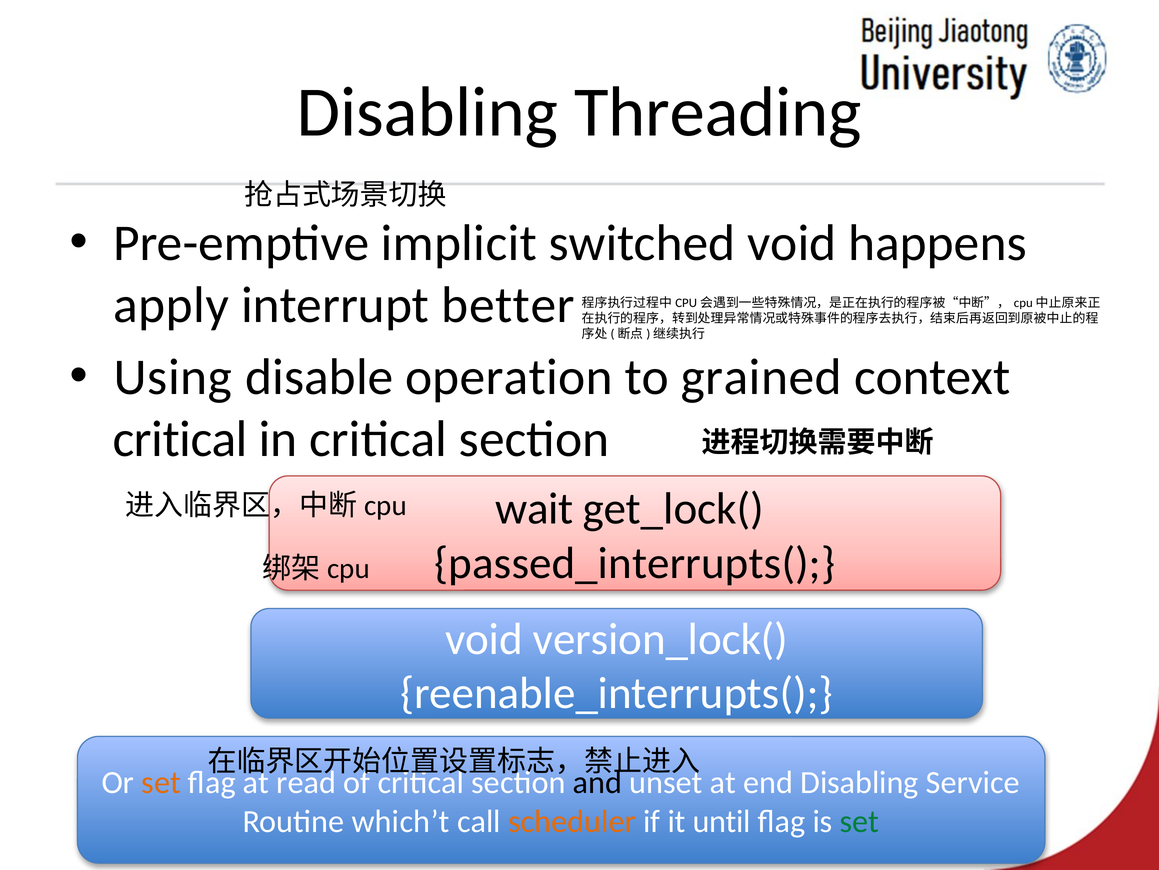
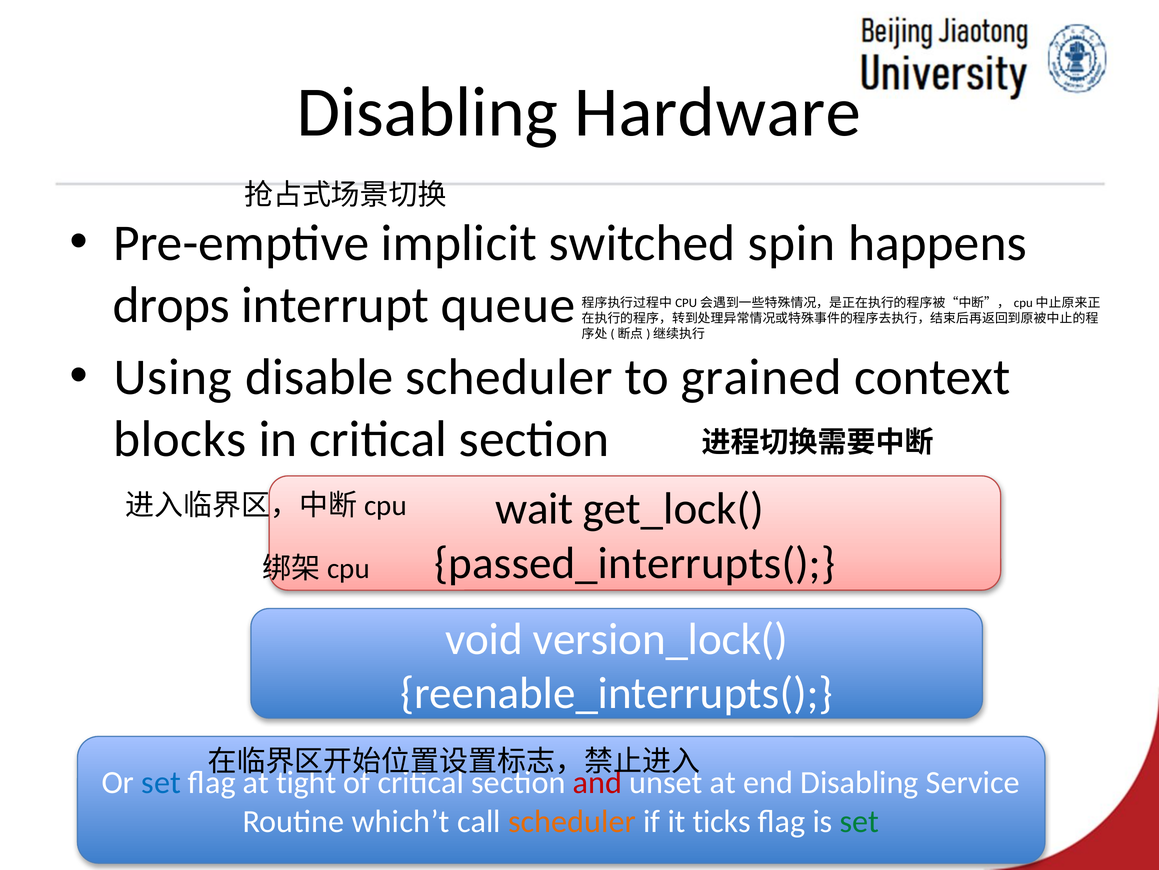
Threading: Threading -> Hardware
switched void: void -> spin
apply: apply -> drops
better: better -> queue
disable operation: operation -> scheduler
critical at (180, 439): critical -> blocks
set at (161, 782) colour: orange -> blue
read: read -> tight
and colour: black -> red
until: until -> ticks
